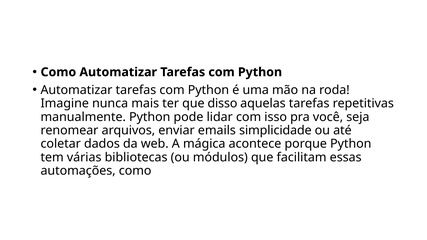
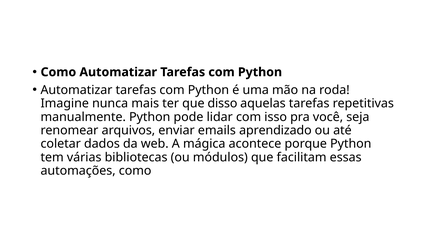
simplicidade: simplicidade -> aprendizado
